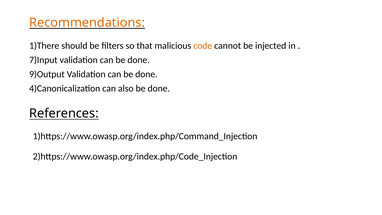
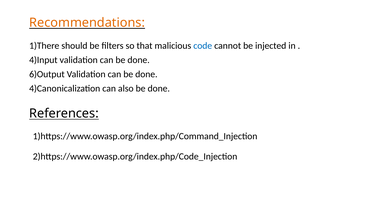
code colour: orange -> blue
7)Input: 7)Input -> 4)Input
9)Output: 9)Output -> 6)Output
